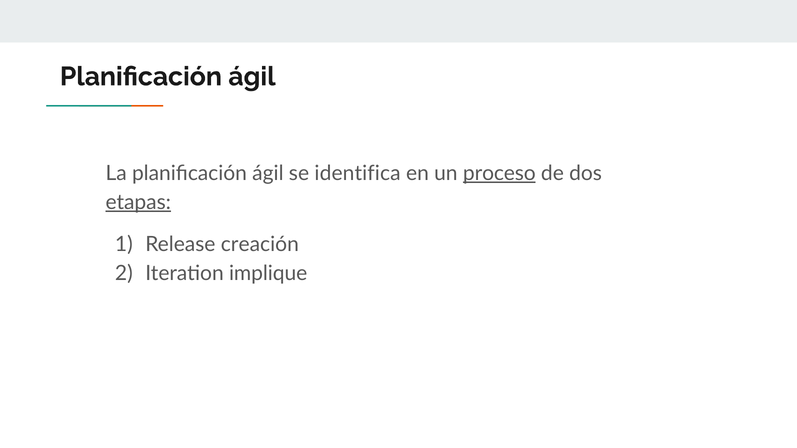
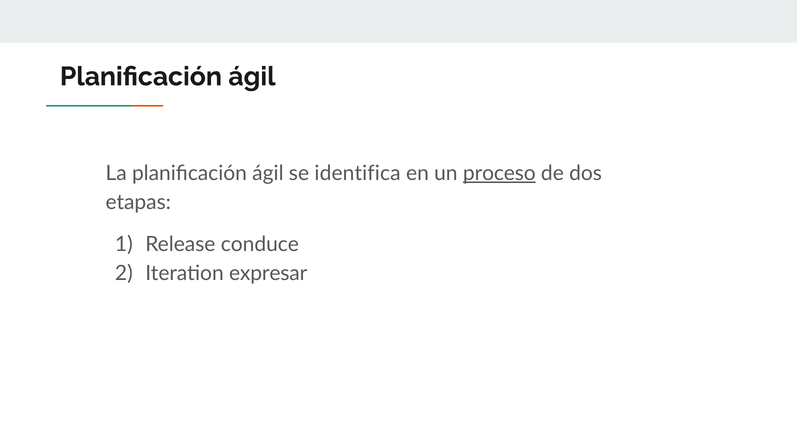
etapas underline: present -> none
creación: creación -> conduce
implique: implique -> expresar
